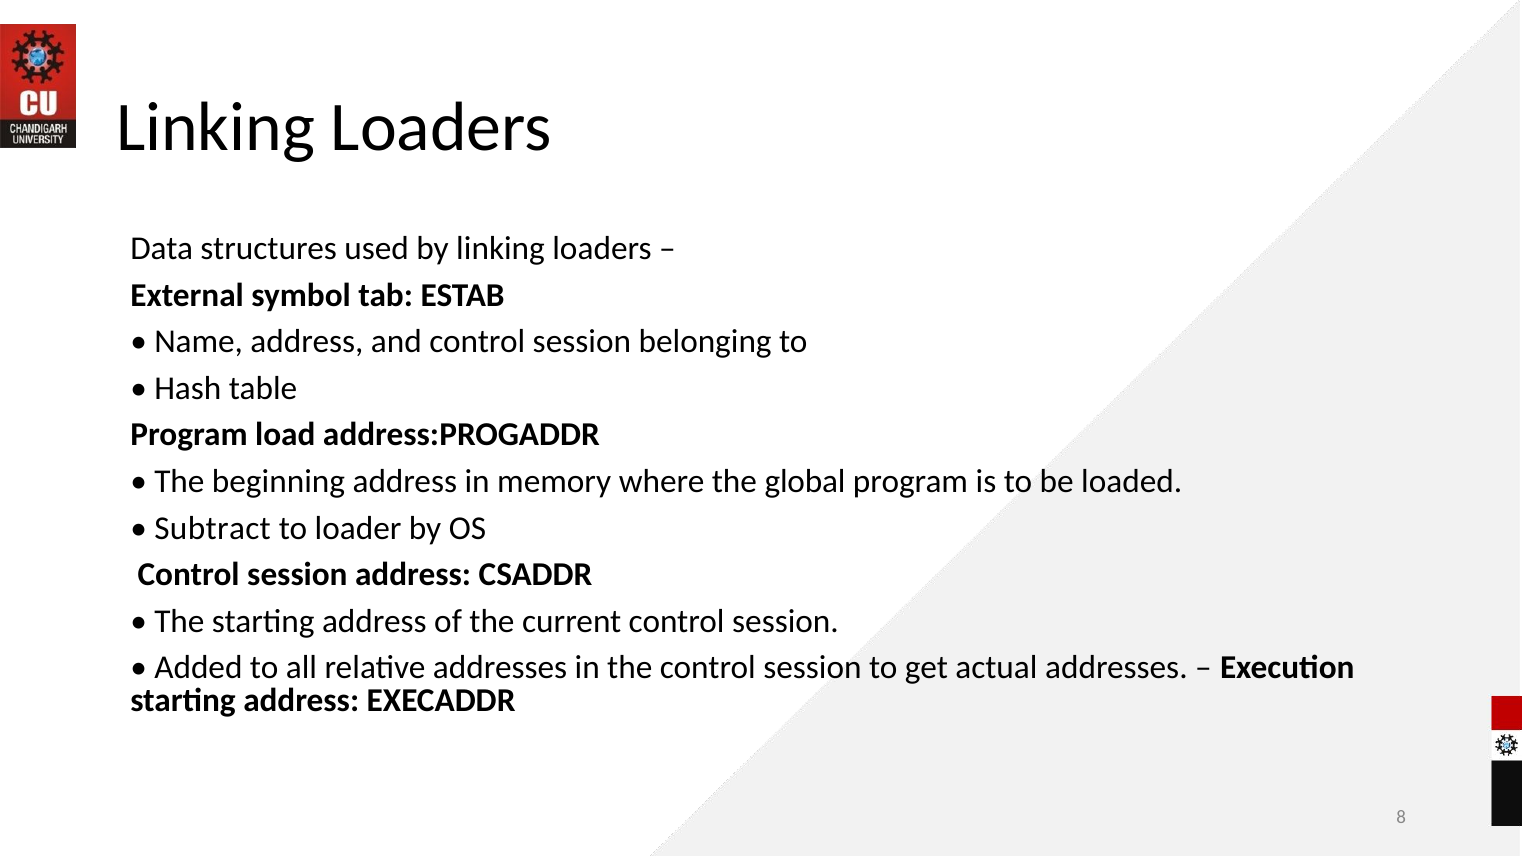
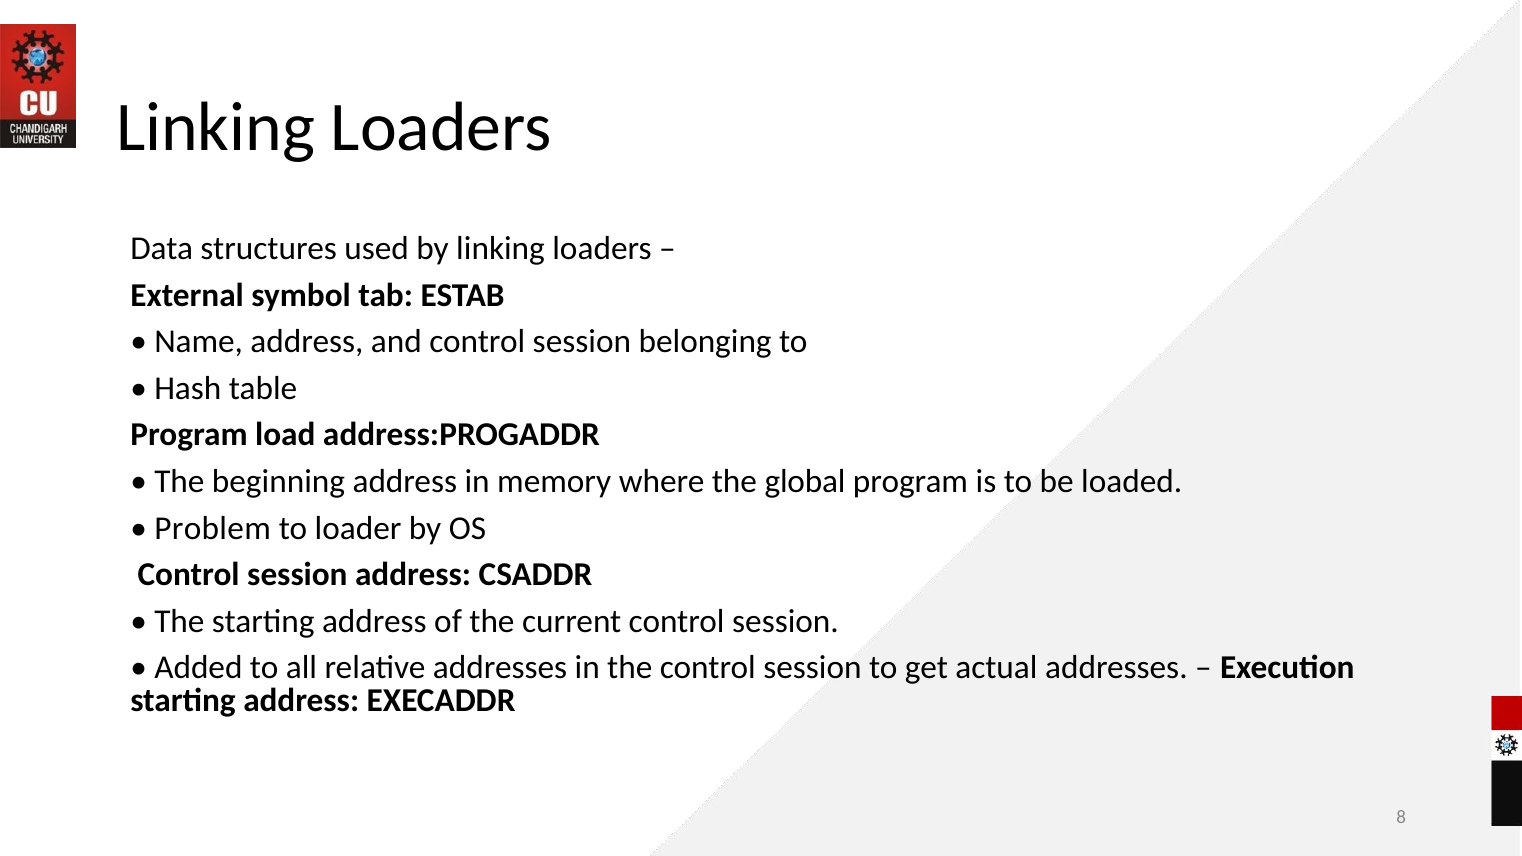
Subtract: Subtract -> Problem
